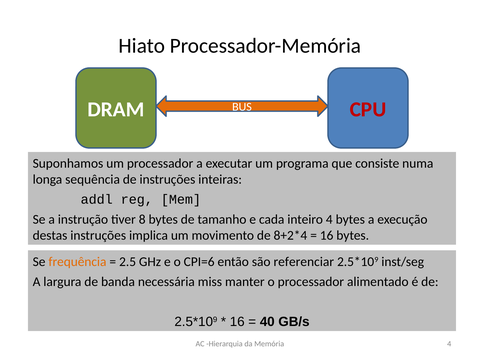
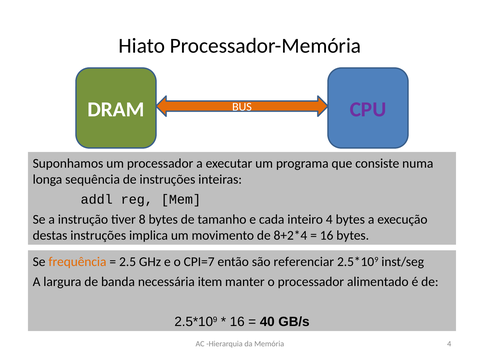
CPU colour: red -> purple
CPI=6: CPI=6 -> CPI=7
miss: miss -> item
